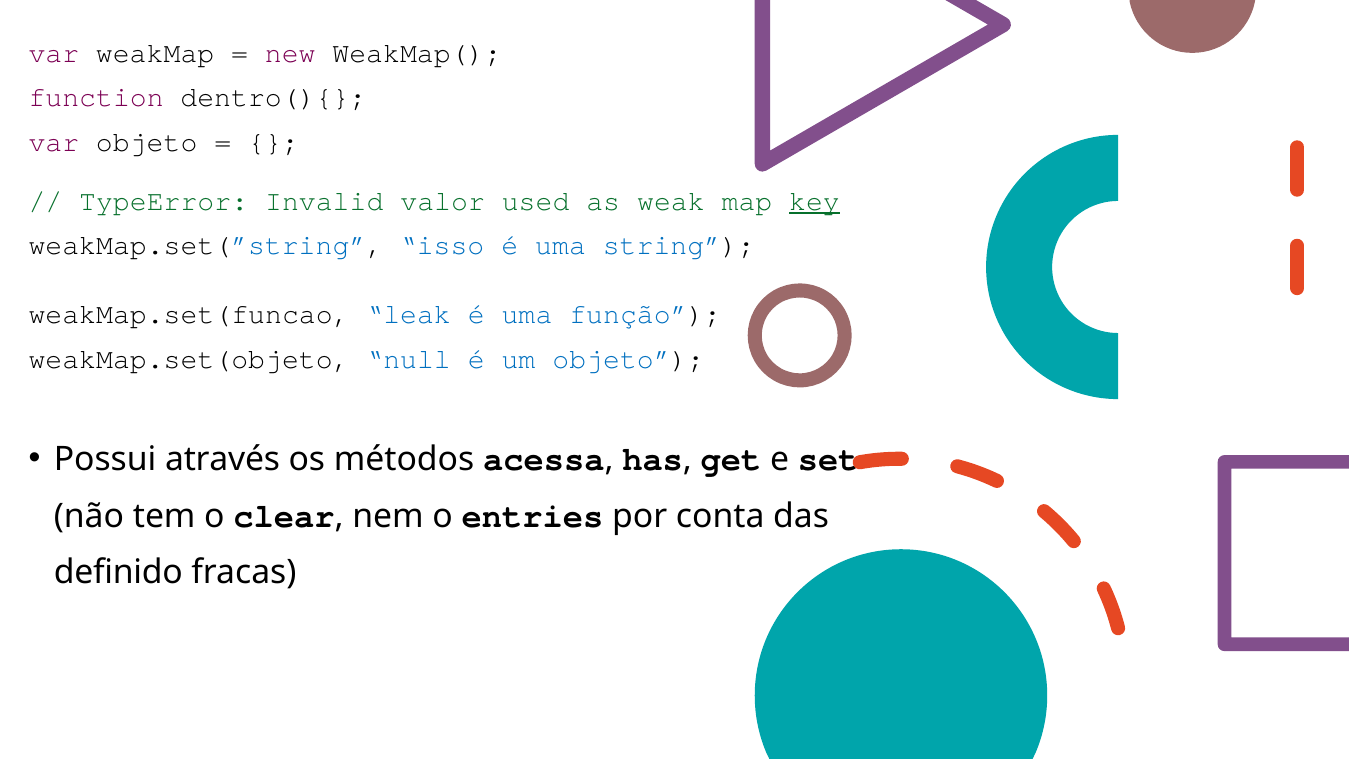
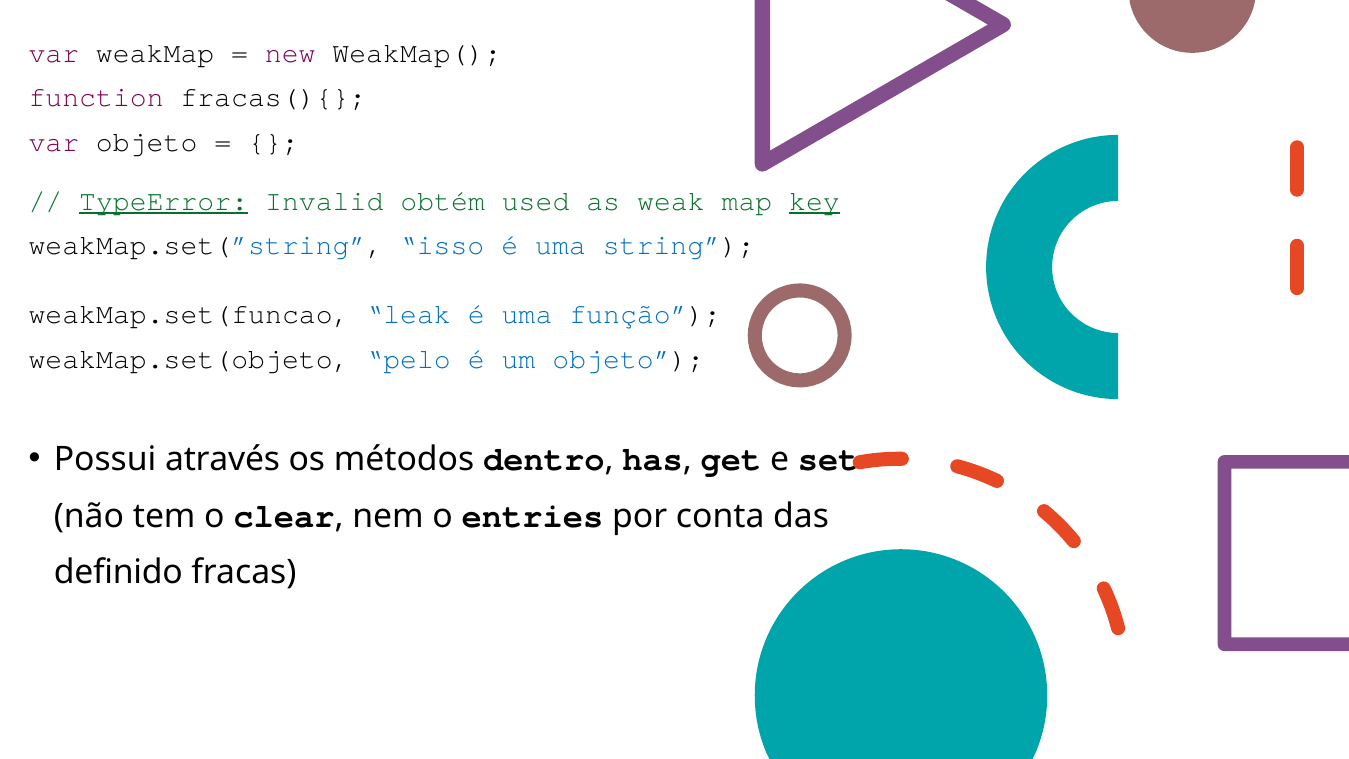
dentro(){: dentro(){ -> fracas(){
TypeError underline: none -> present
valor: valor -> obtém
null: null -> pelo
acessa: acessa -> dentro
